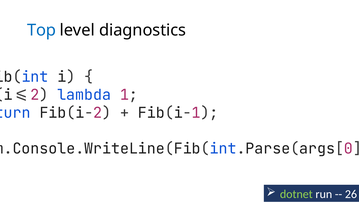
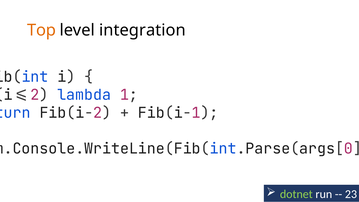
Top colour: blue -> orange
diagnostics: diagnostics -> integration
26: 26 -> 23
